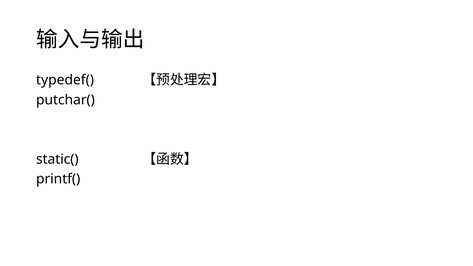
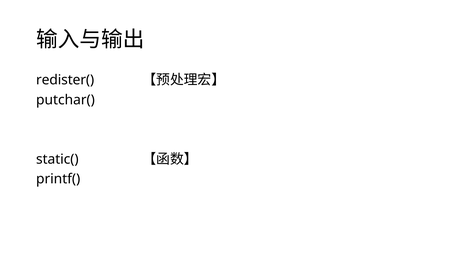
typedef(: typedef( -> redister(
